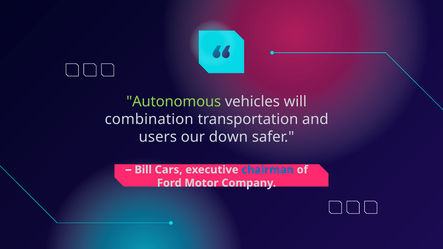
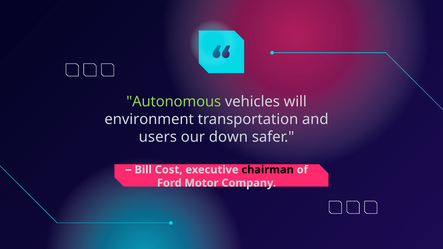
combination: combination -> environment
Cars: Cars -> Cost
chairman colour: blue -> black
